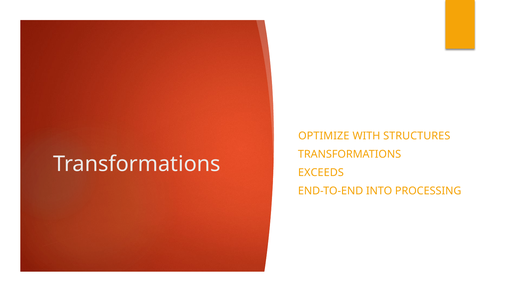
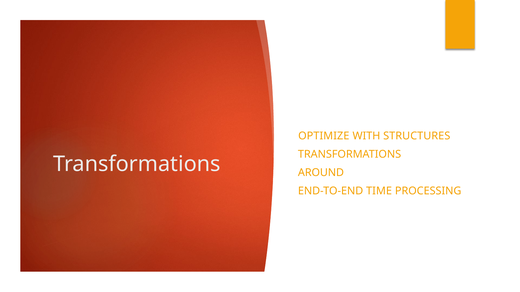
EXCEEDS: EXCEEDS -> AROUND
INTO: INTO -> TIME
